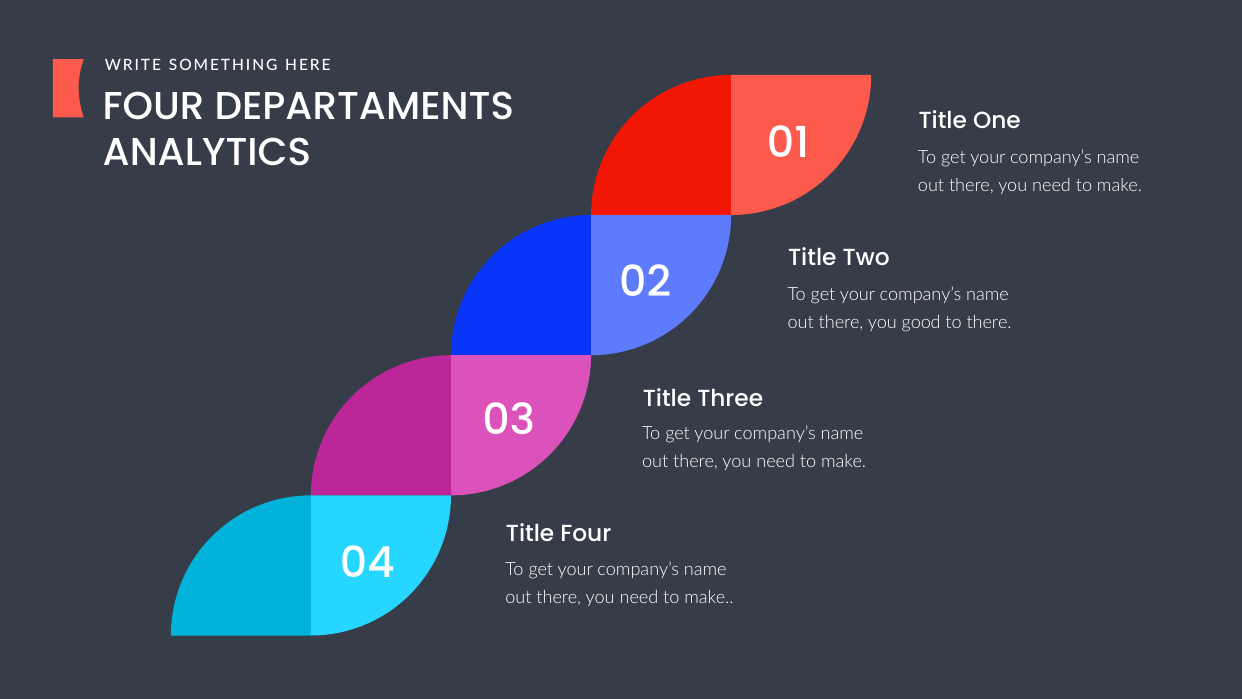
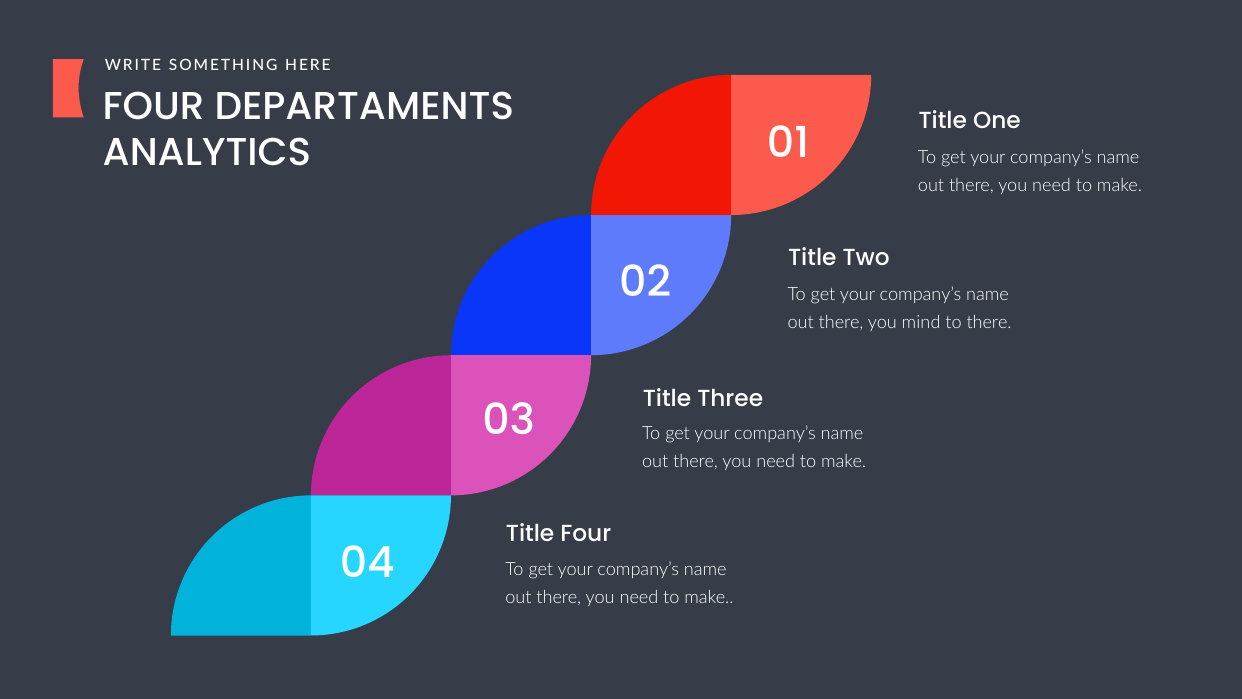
good: good -> mind
